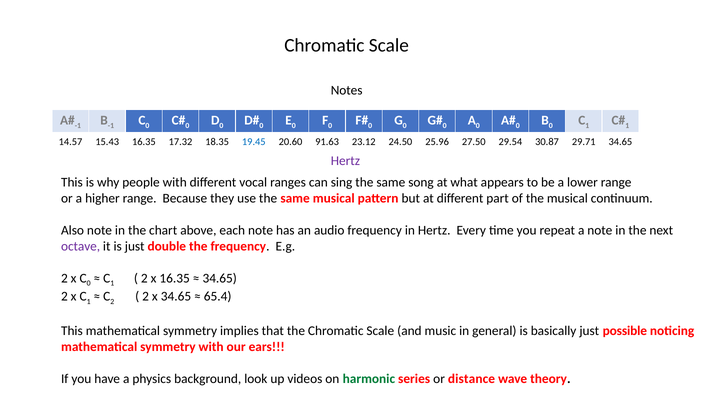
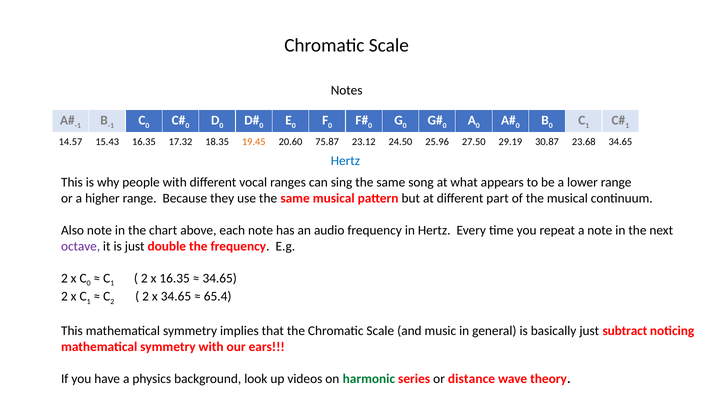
19.45 colour: blue -> orange
91.63: 91.63 -> 75.87
29.54: 29.54 -> 29.19
29.71: 29.71 -> 23.68
Hertz at (345, 161) colour: purple -> blue
possible: possible -> subtract
